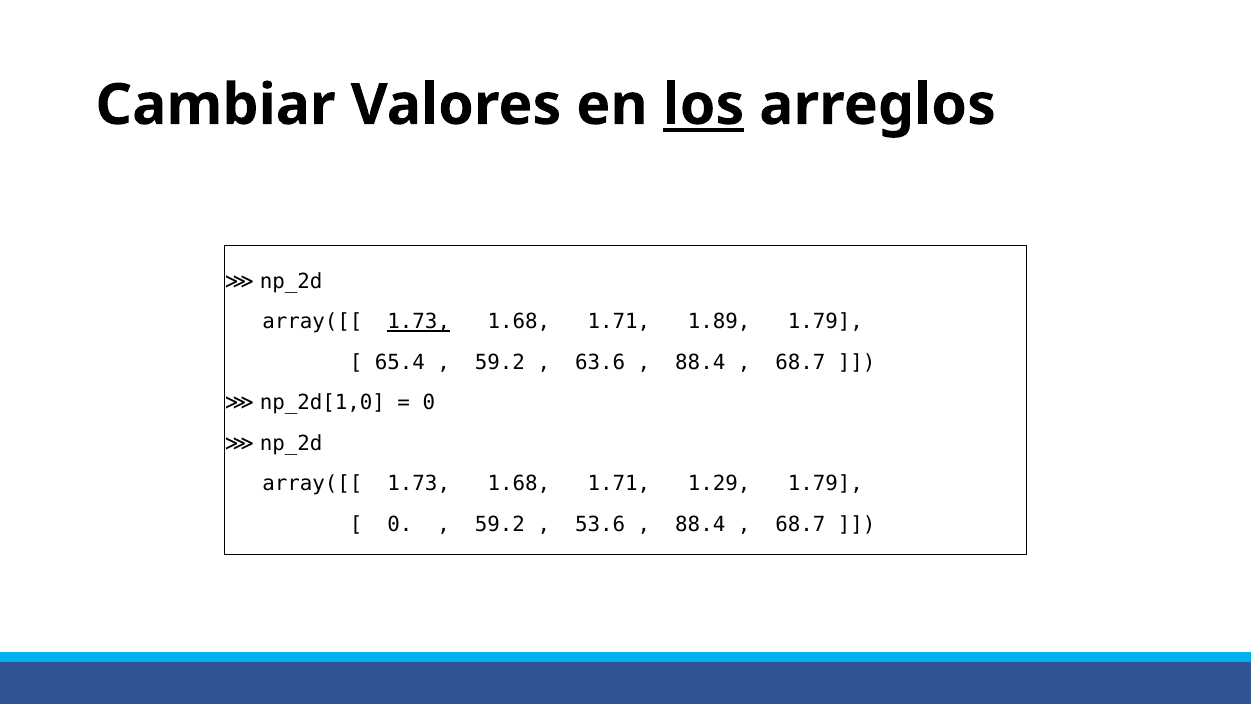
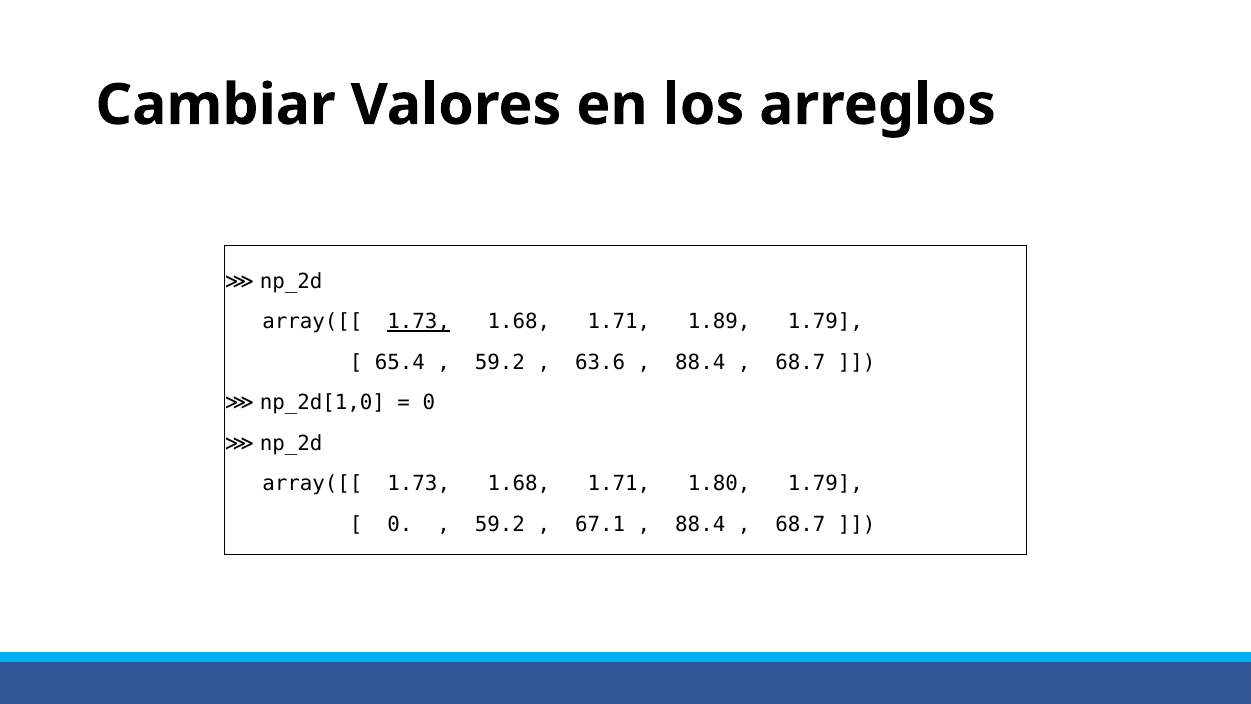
los underline: present -> none
1.29: 1.29 -> 1.80
53.6: 53.6 -> 67.1
